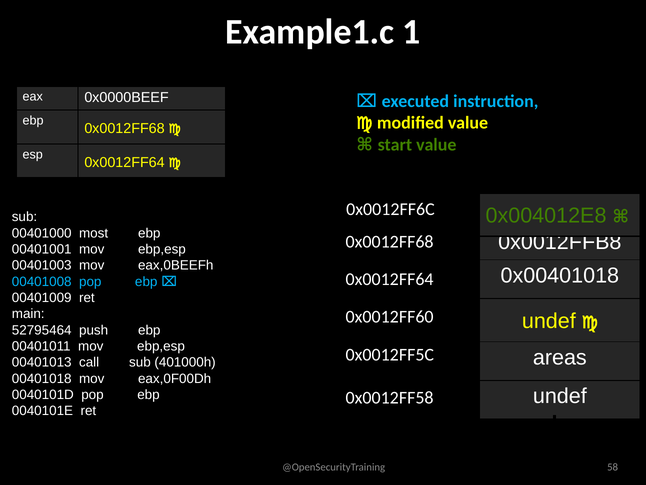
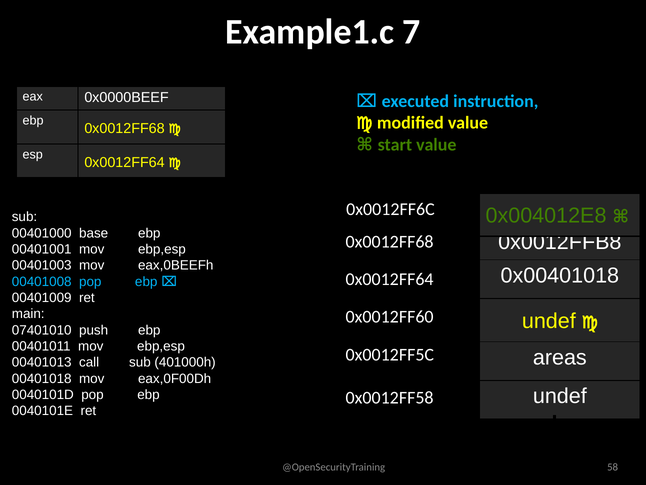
1: 1 -> 7
most: most -> base
52795464: 52795464 -> 07401010
